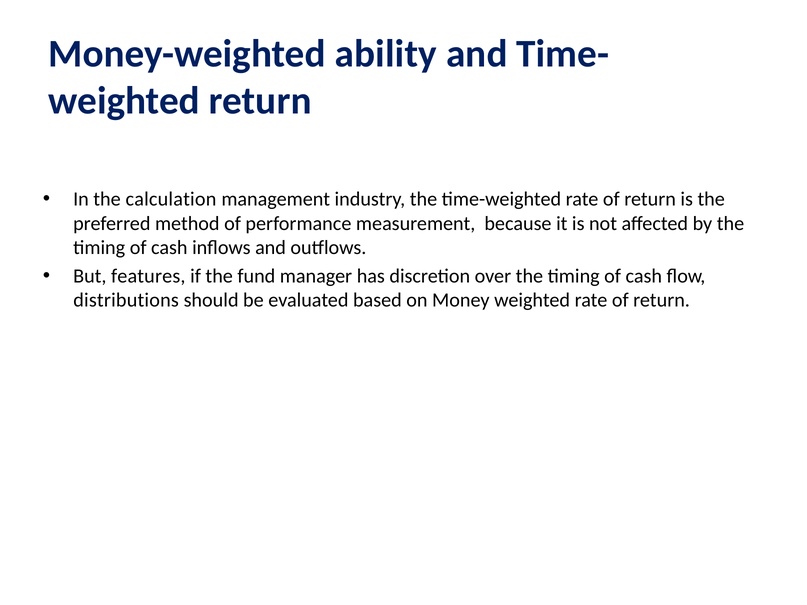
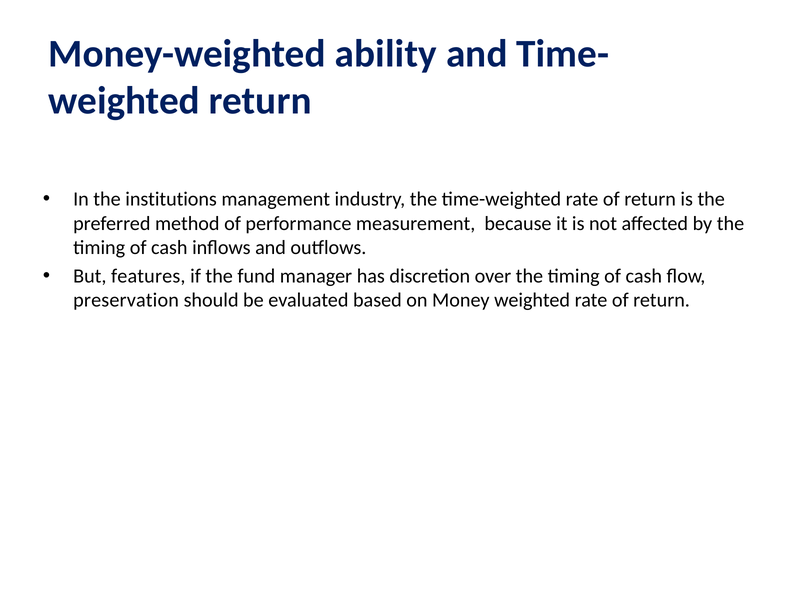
calculation: calculation -> institutions
distributions: distributions -> preservation
